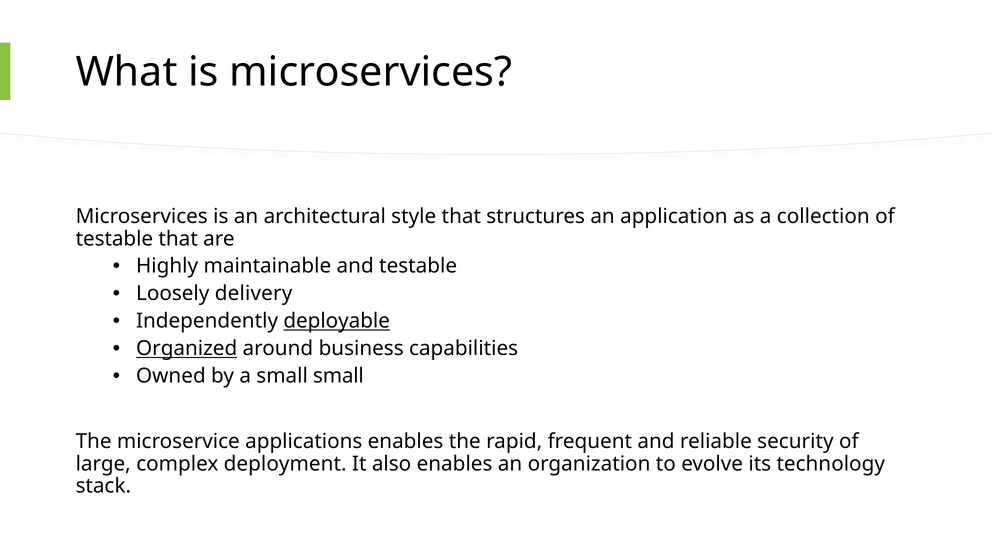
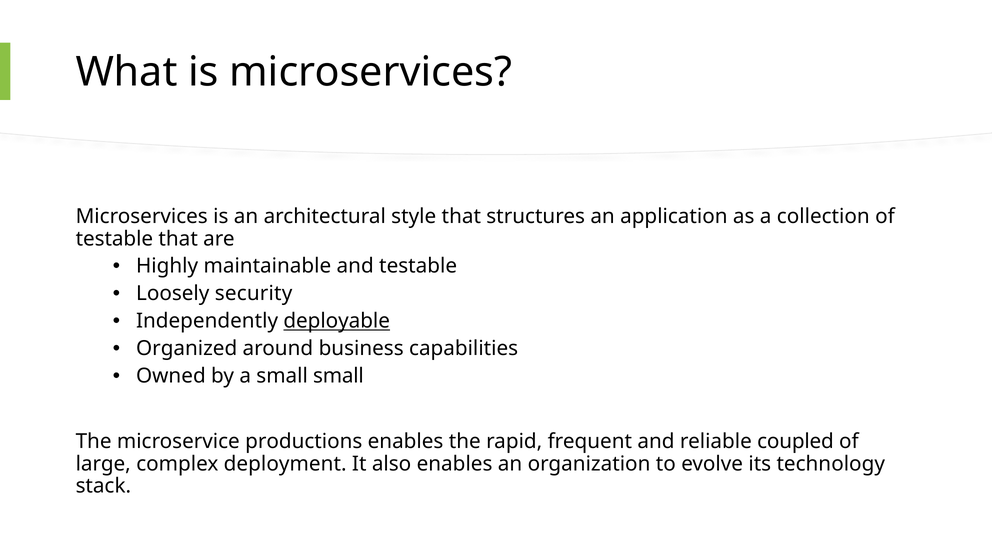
delivery: delivery -> security
Organized underline: present -> none
applications: applications -> productions
security: security -> coupled
